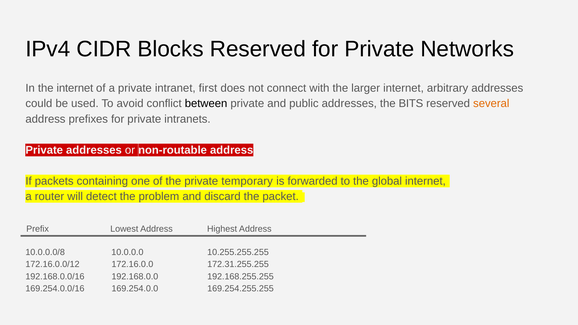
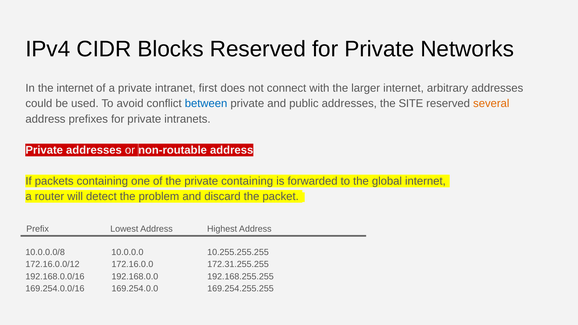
between colour: black -> blue
BITS: BITS -> SITE
private temporary: temporary -> containing
